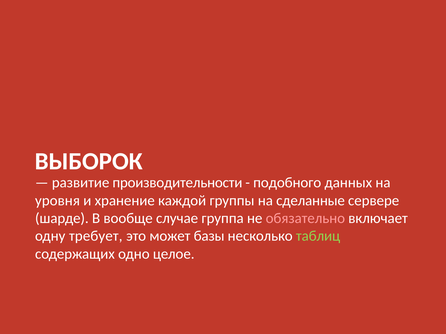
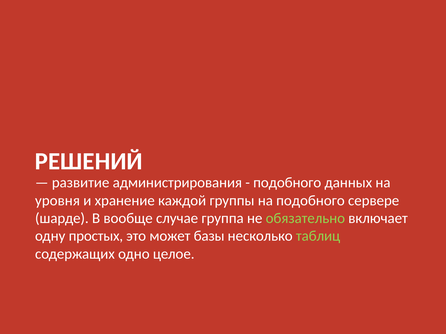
ВЫБОРОК: ВЫБОРОК -> РЕШЕНИЙ
производительности: производительности -> администрирования
на сделанные: сделанные -> подобного
обязательно colour: pink -> light green
требует: требует -> простых
